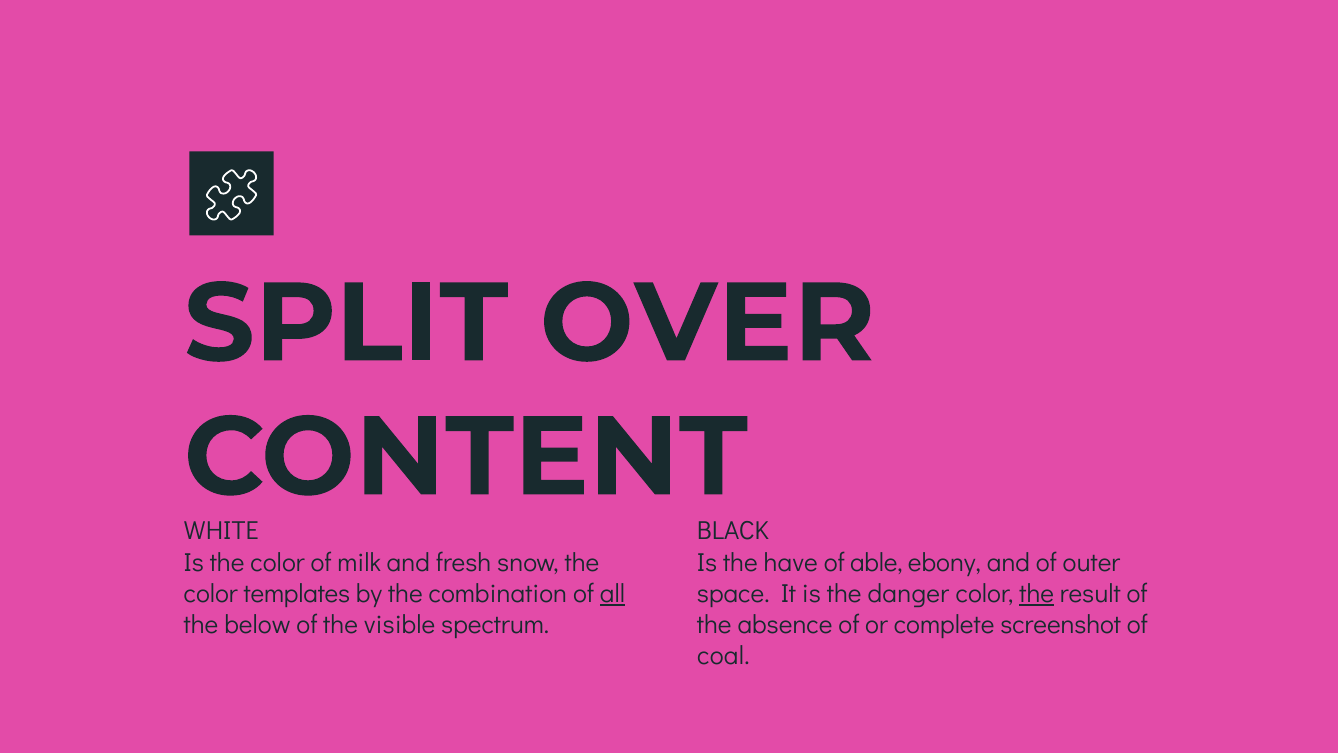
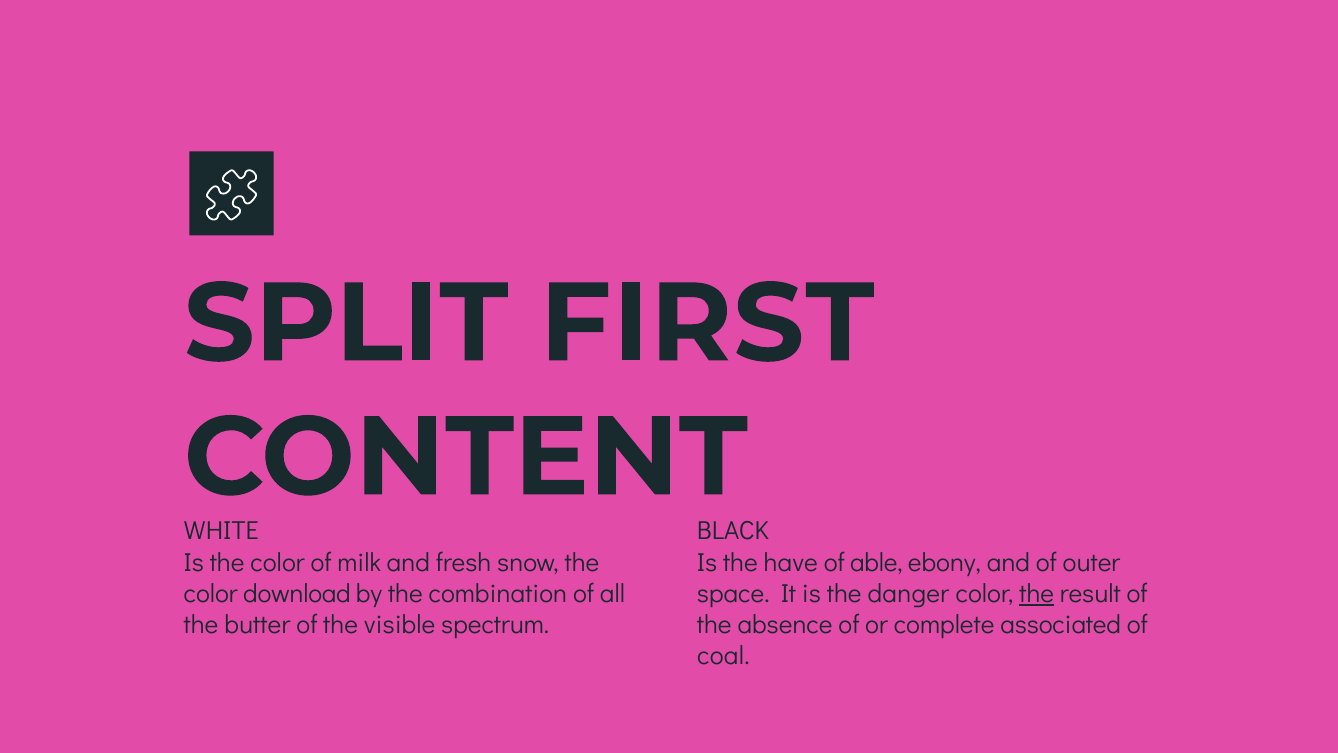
OVER: OVER -> FIRST
templates: templates -> download
all underline: present -> none
below: below -> butter
screenshot: screenshot -> associated
